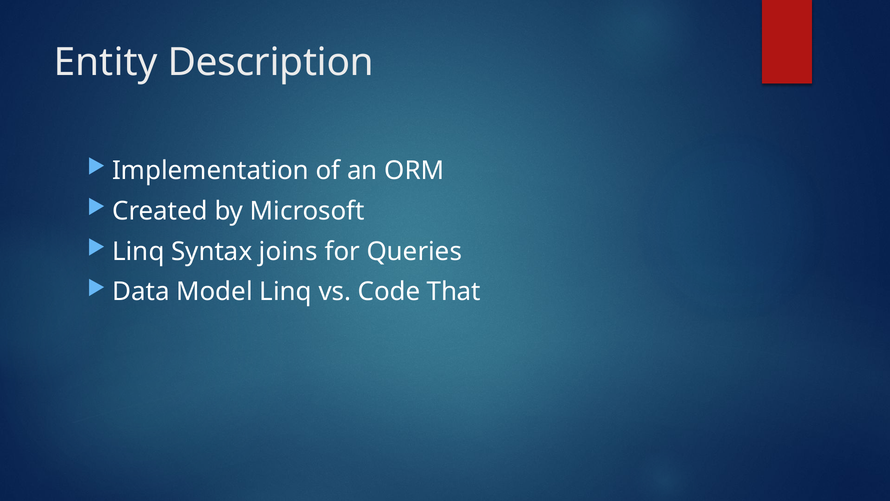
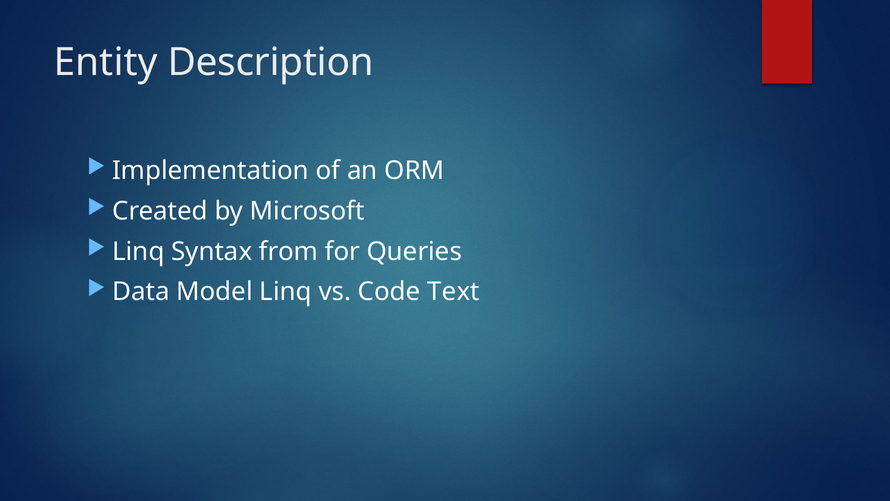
joins: joins -> from
That: That -> Text
